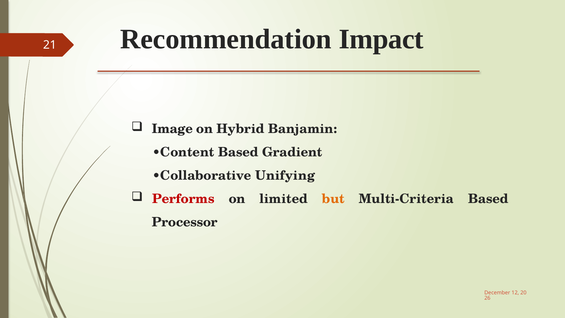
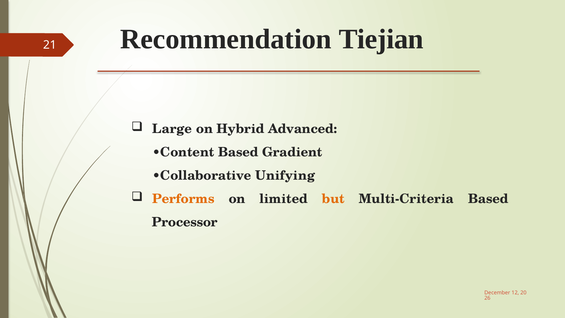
Impact: Impact -> Tiejian
Image: Image -> Large
Banjamin: Banjamin -> Advanced
Performs colour: red -> orange
